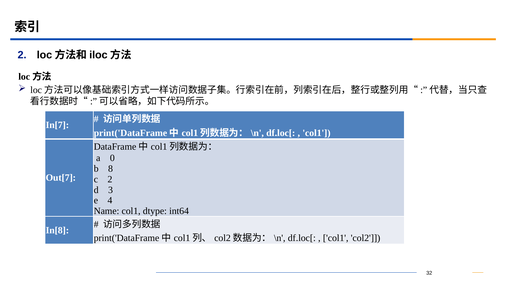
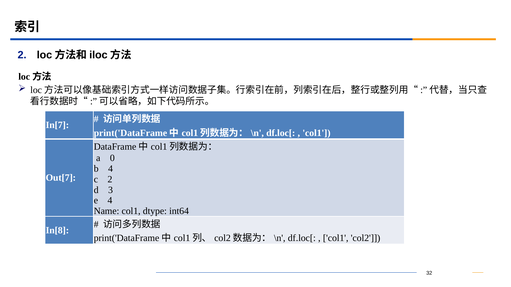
b 8: 8 -> 4
